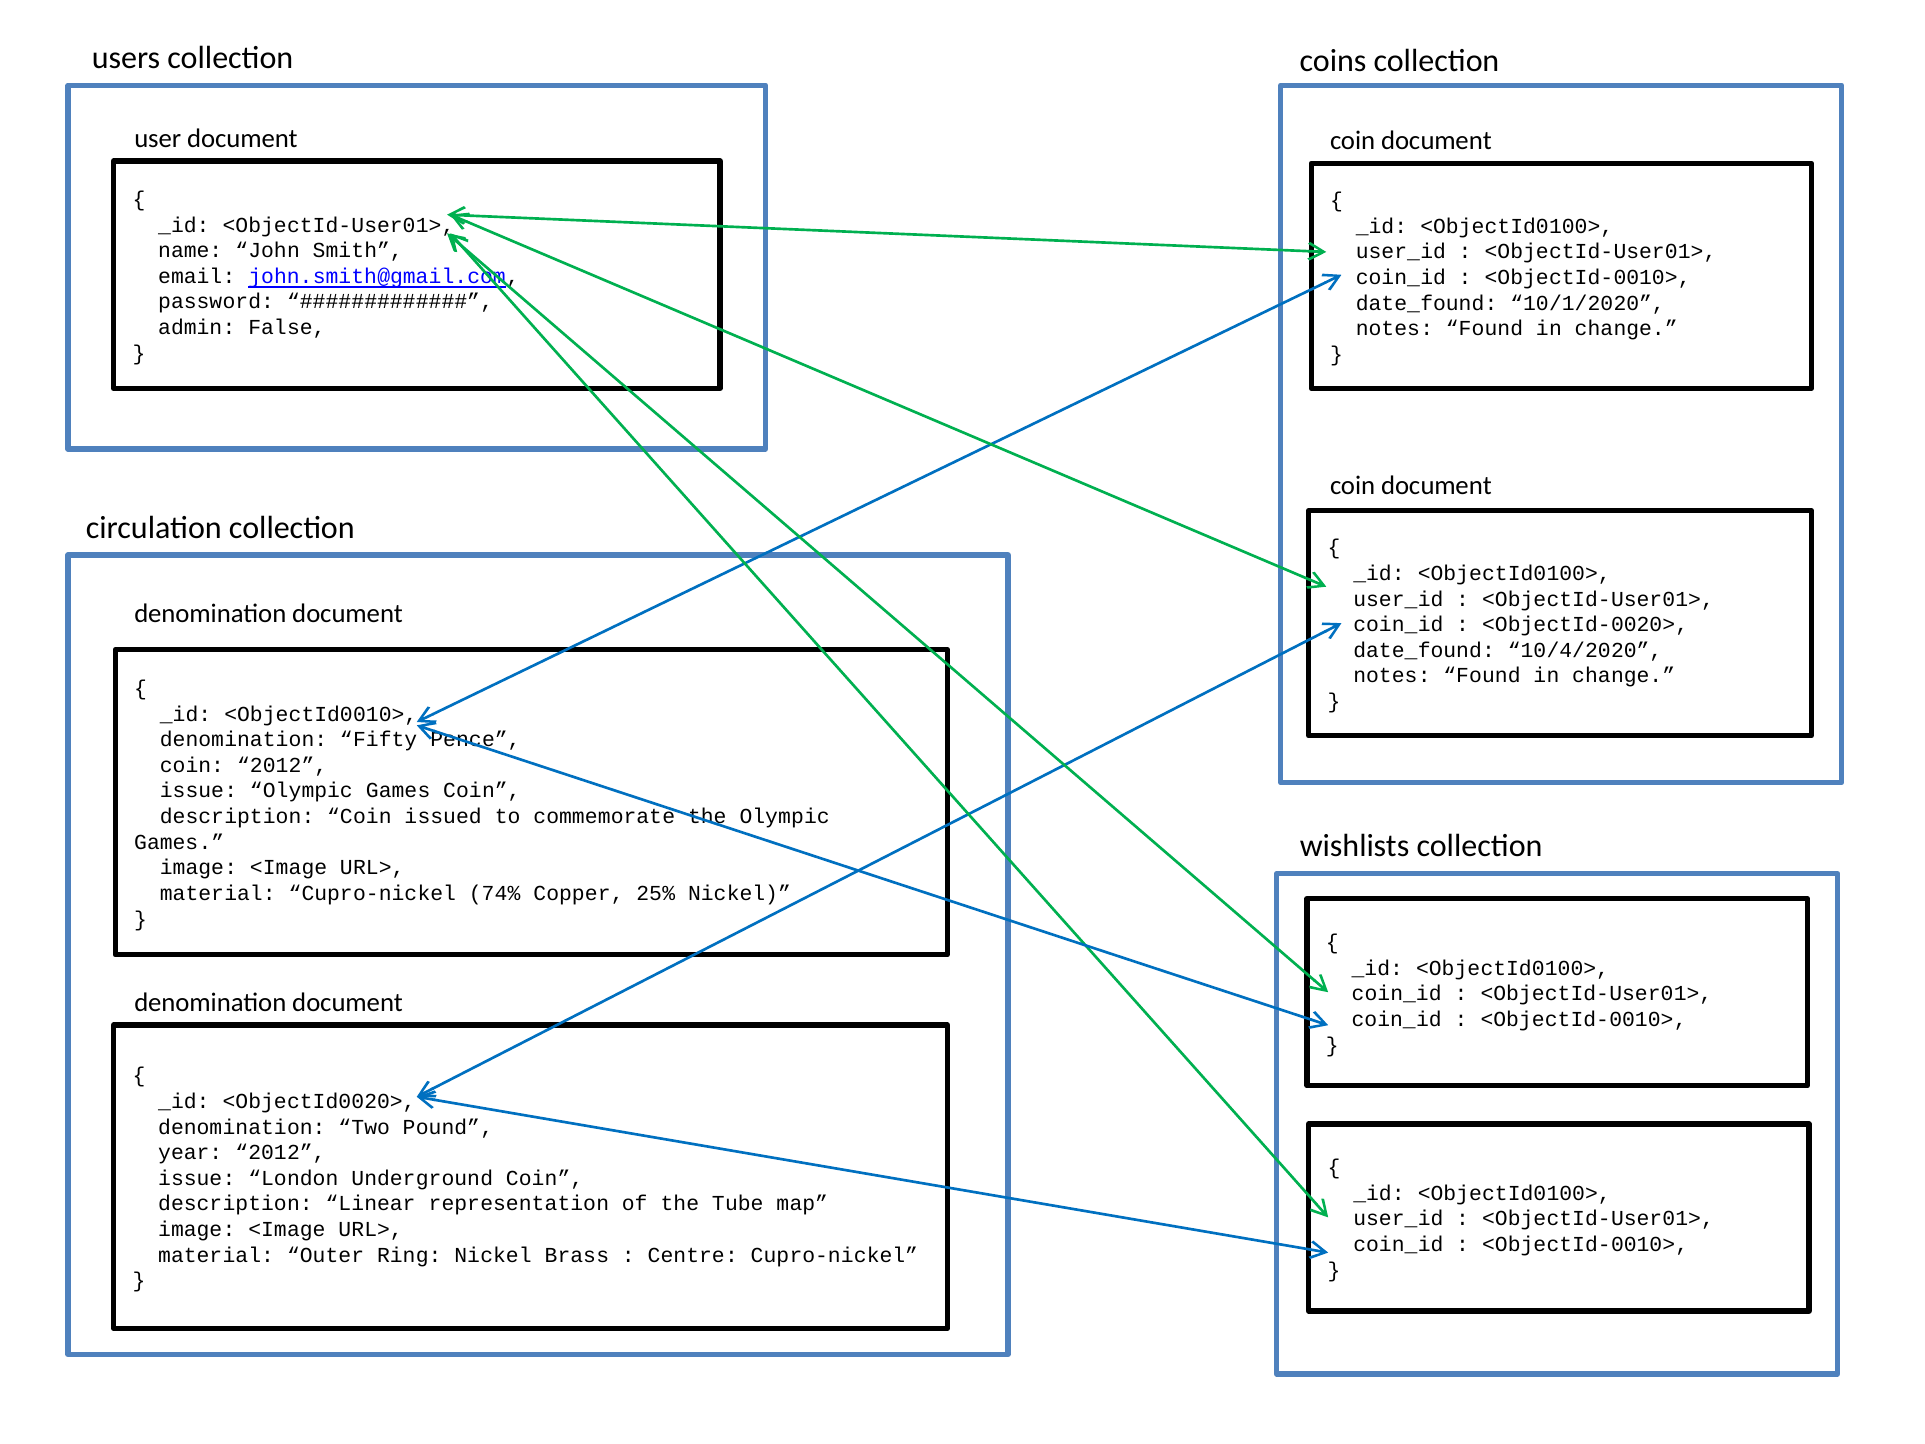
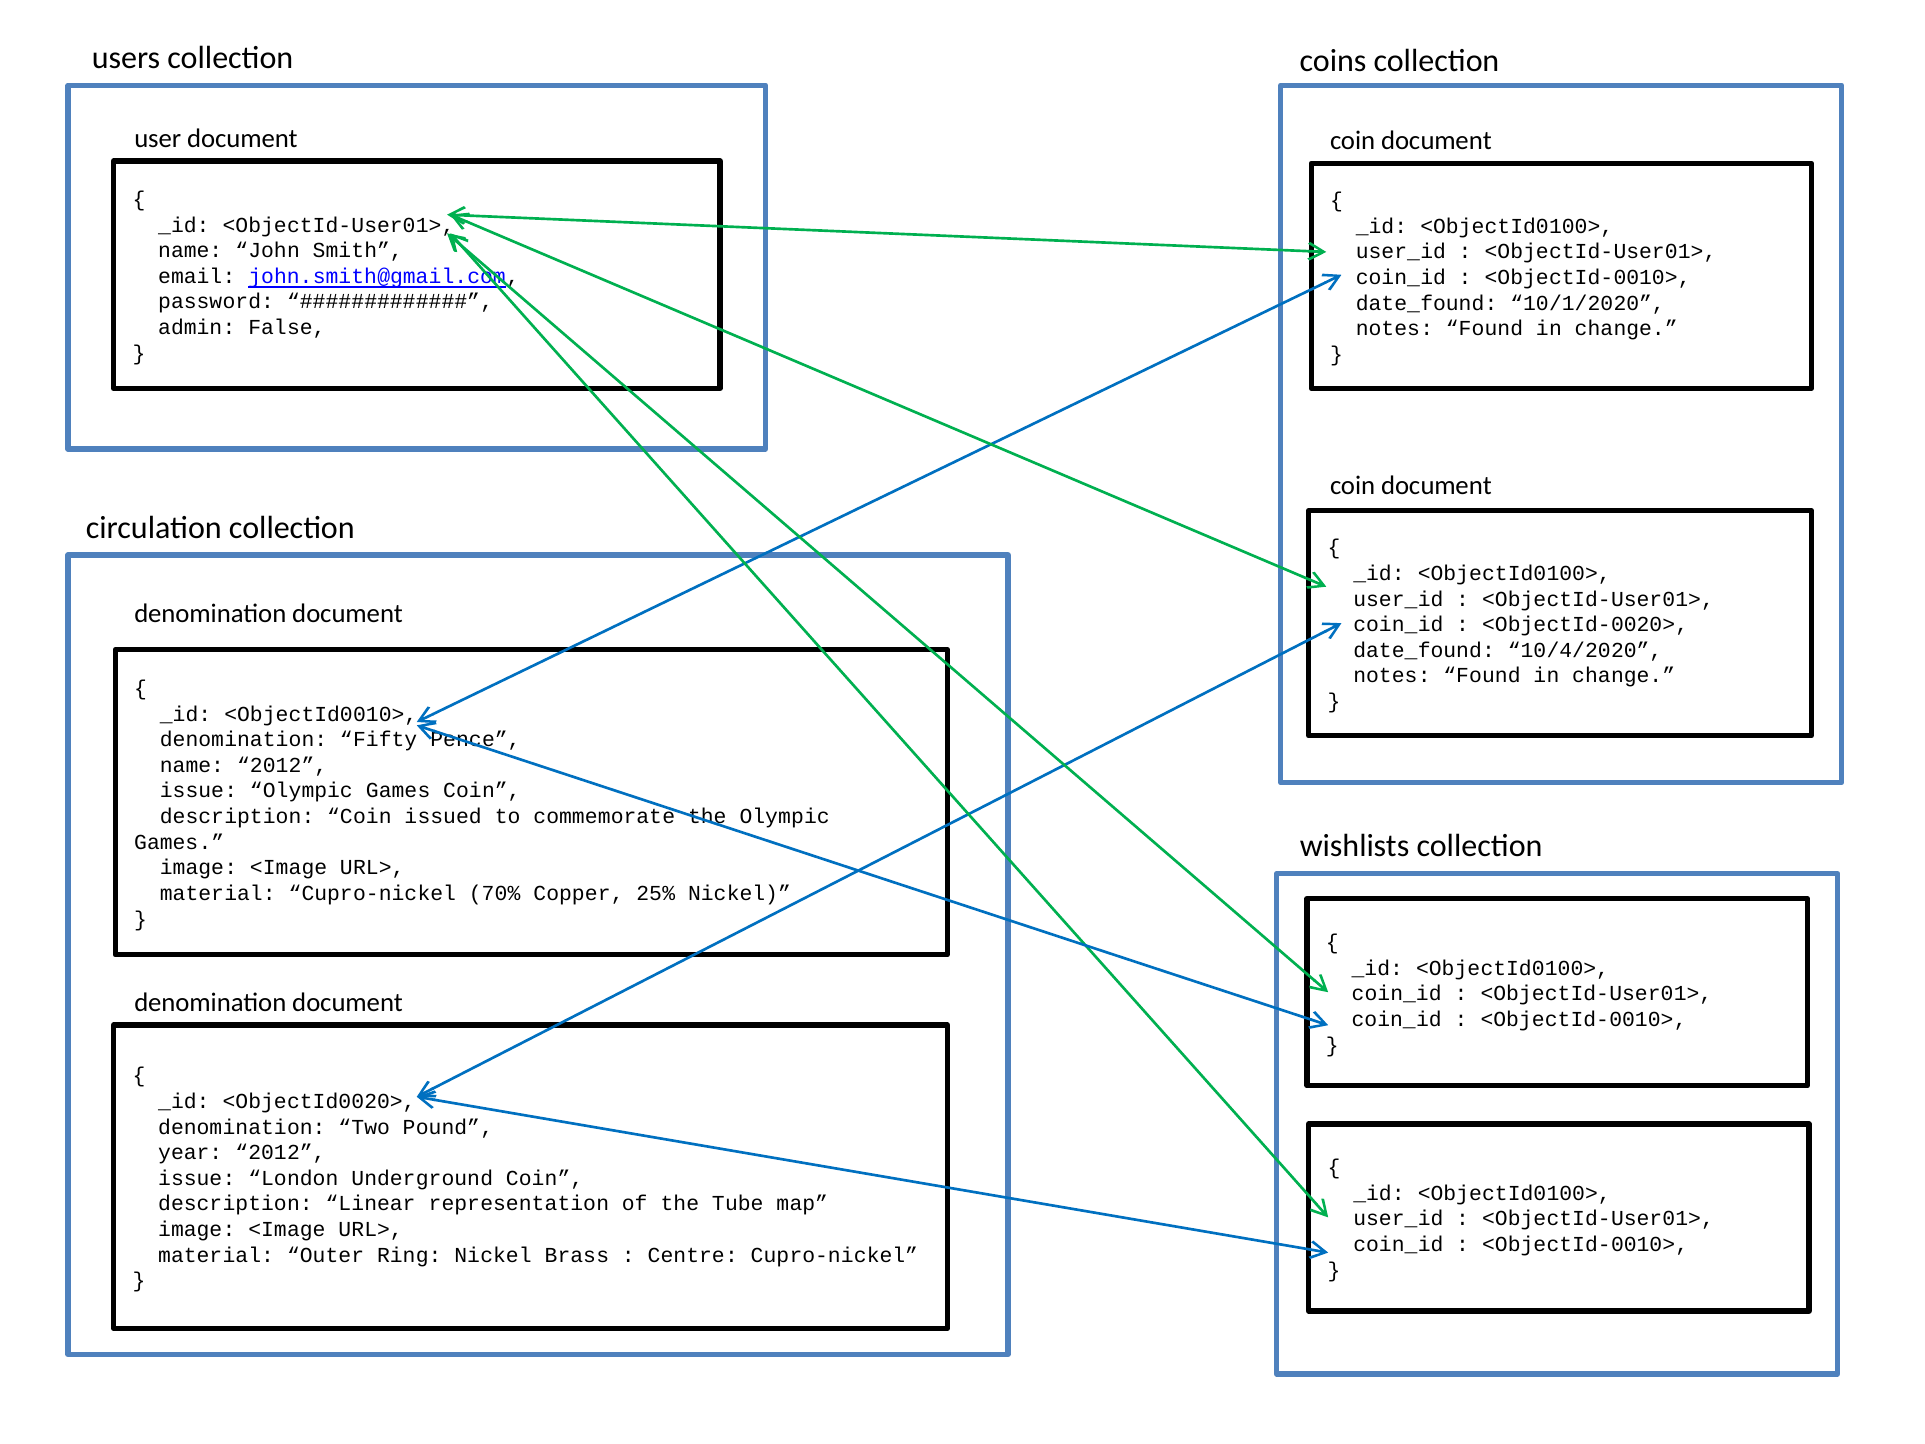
coin at (192, 765): coin -> name
74%: 74% -> 70%
